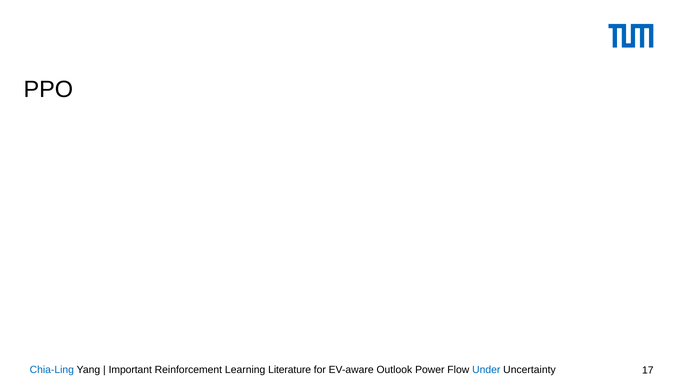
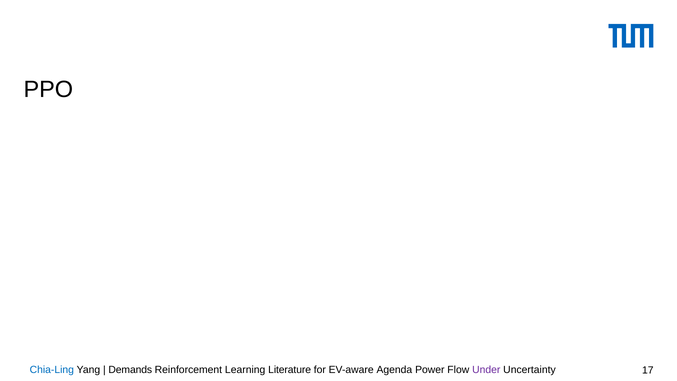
Important: Important -> Demands
Outlook: Outlook -> Agenda
Under colour: blue -> purple
